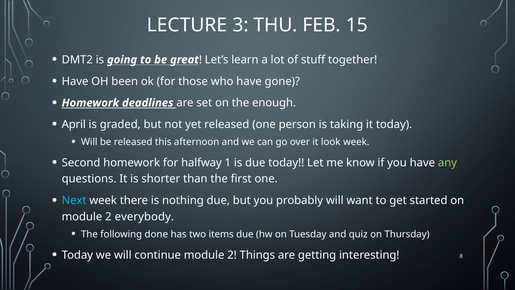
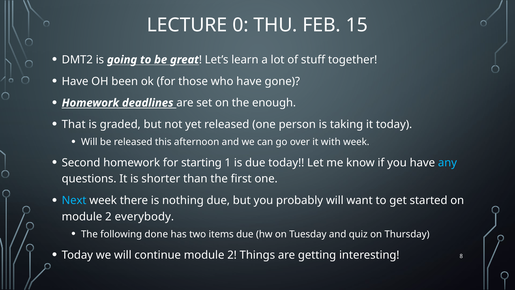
3: 3 -> 0
April: April -> That
look: look -> with
halfway: halfway -> starting
any colour: light green -> light blue
